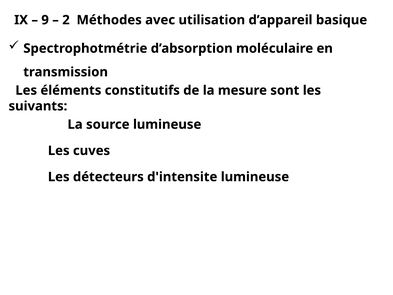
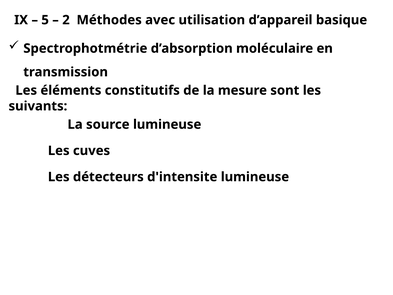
9: 9 -> 5
